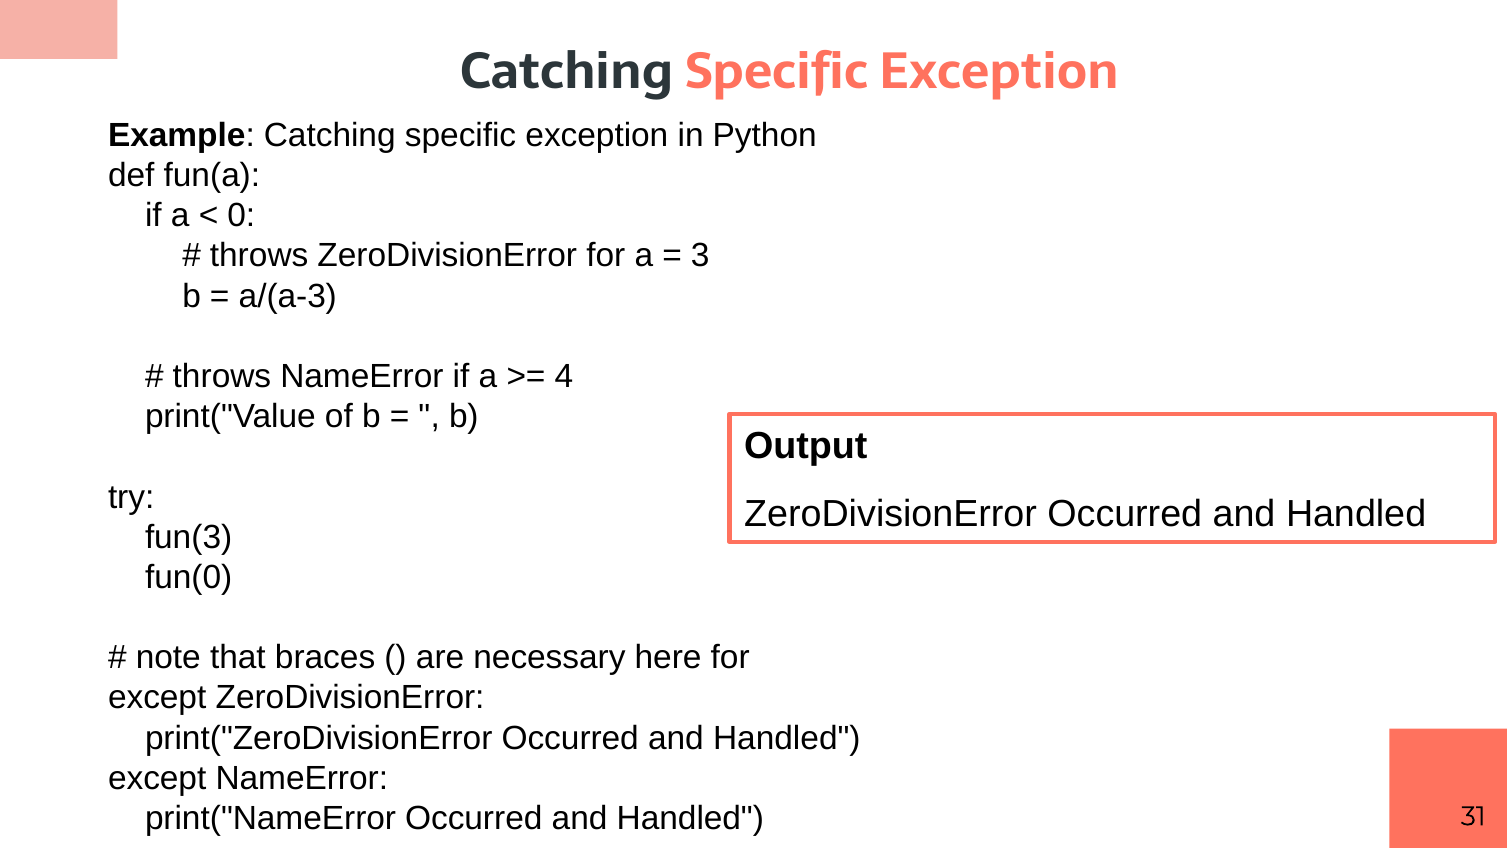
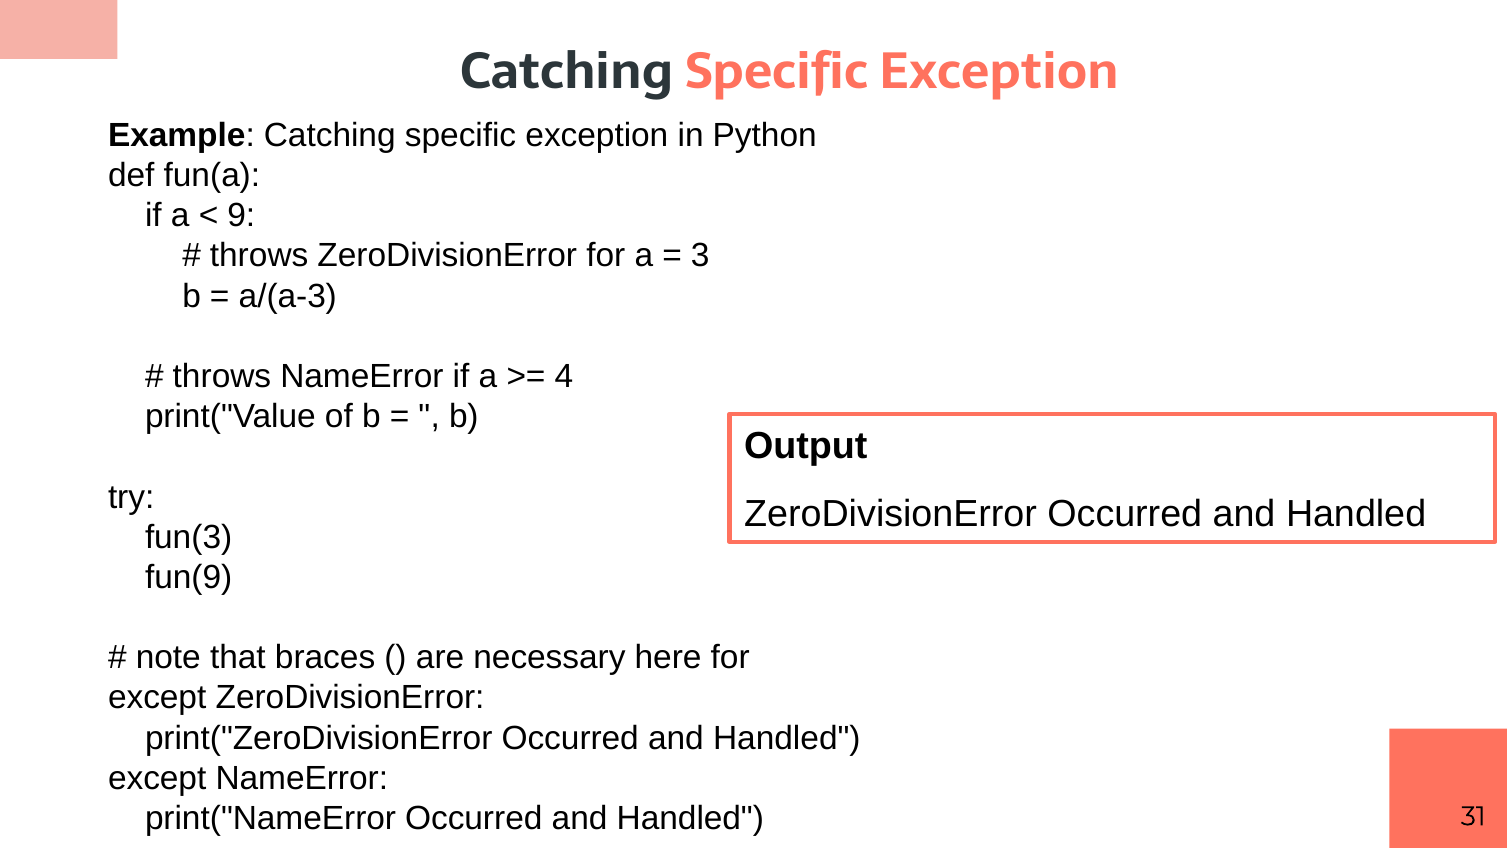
0: 0 -> 9
fun(0: fun(0 -> fun(9
